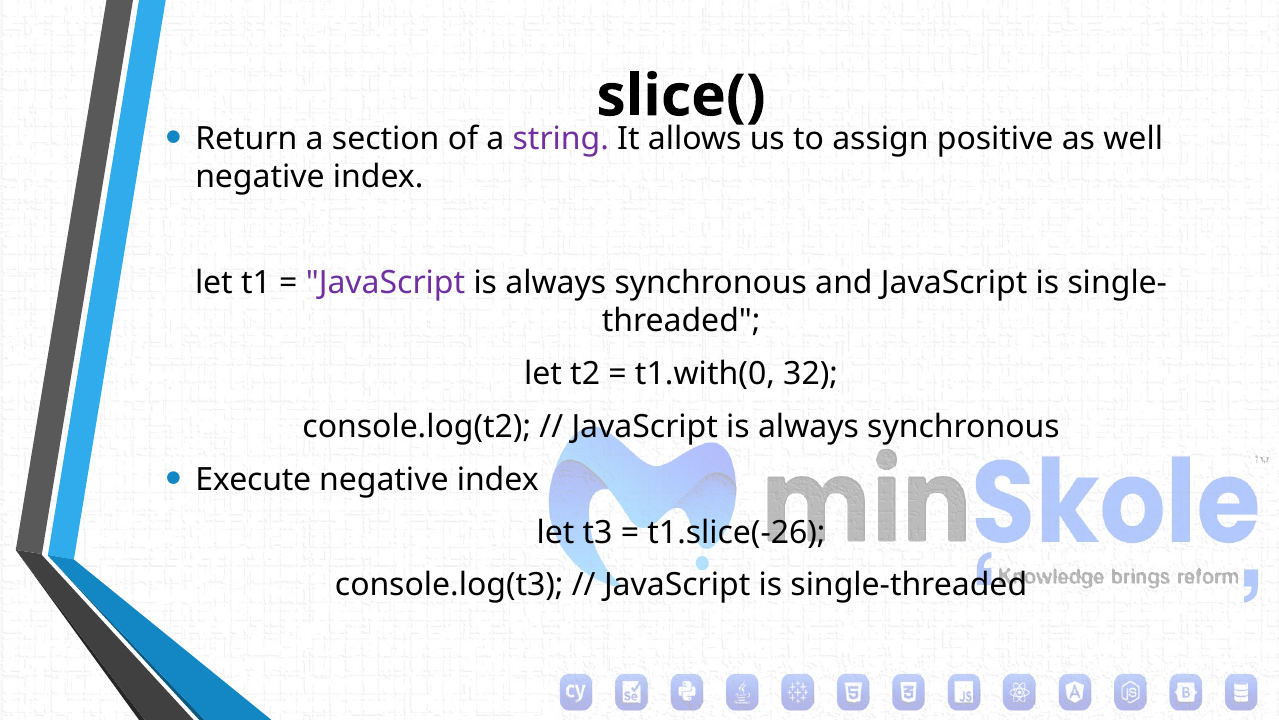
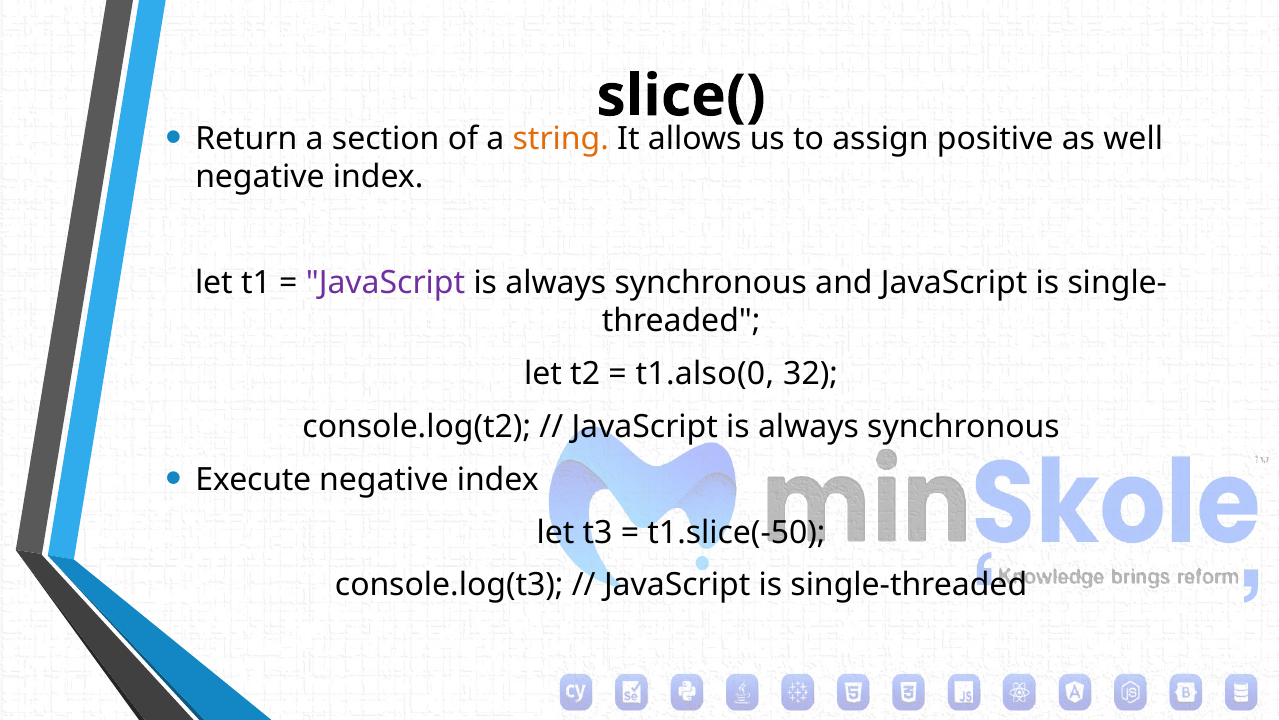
string colour: purple -> orange
t1.with(0: t1.with(0 -> t1.also(0
t1.slice(-26: t1.slice(-26 -> t1.slice(-50
